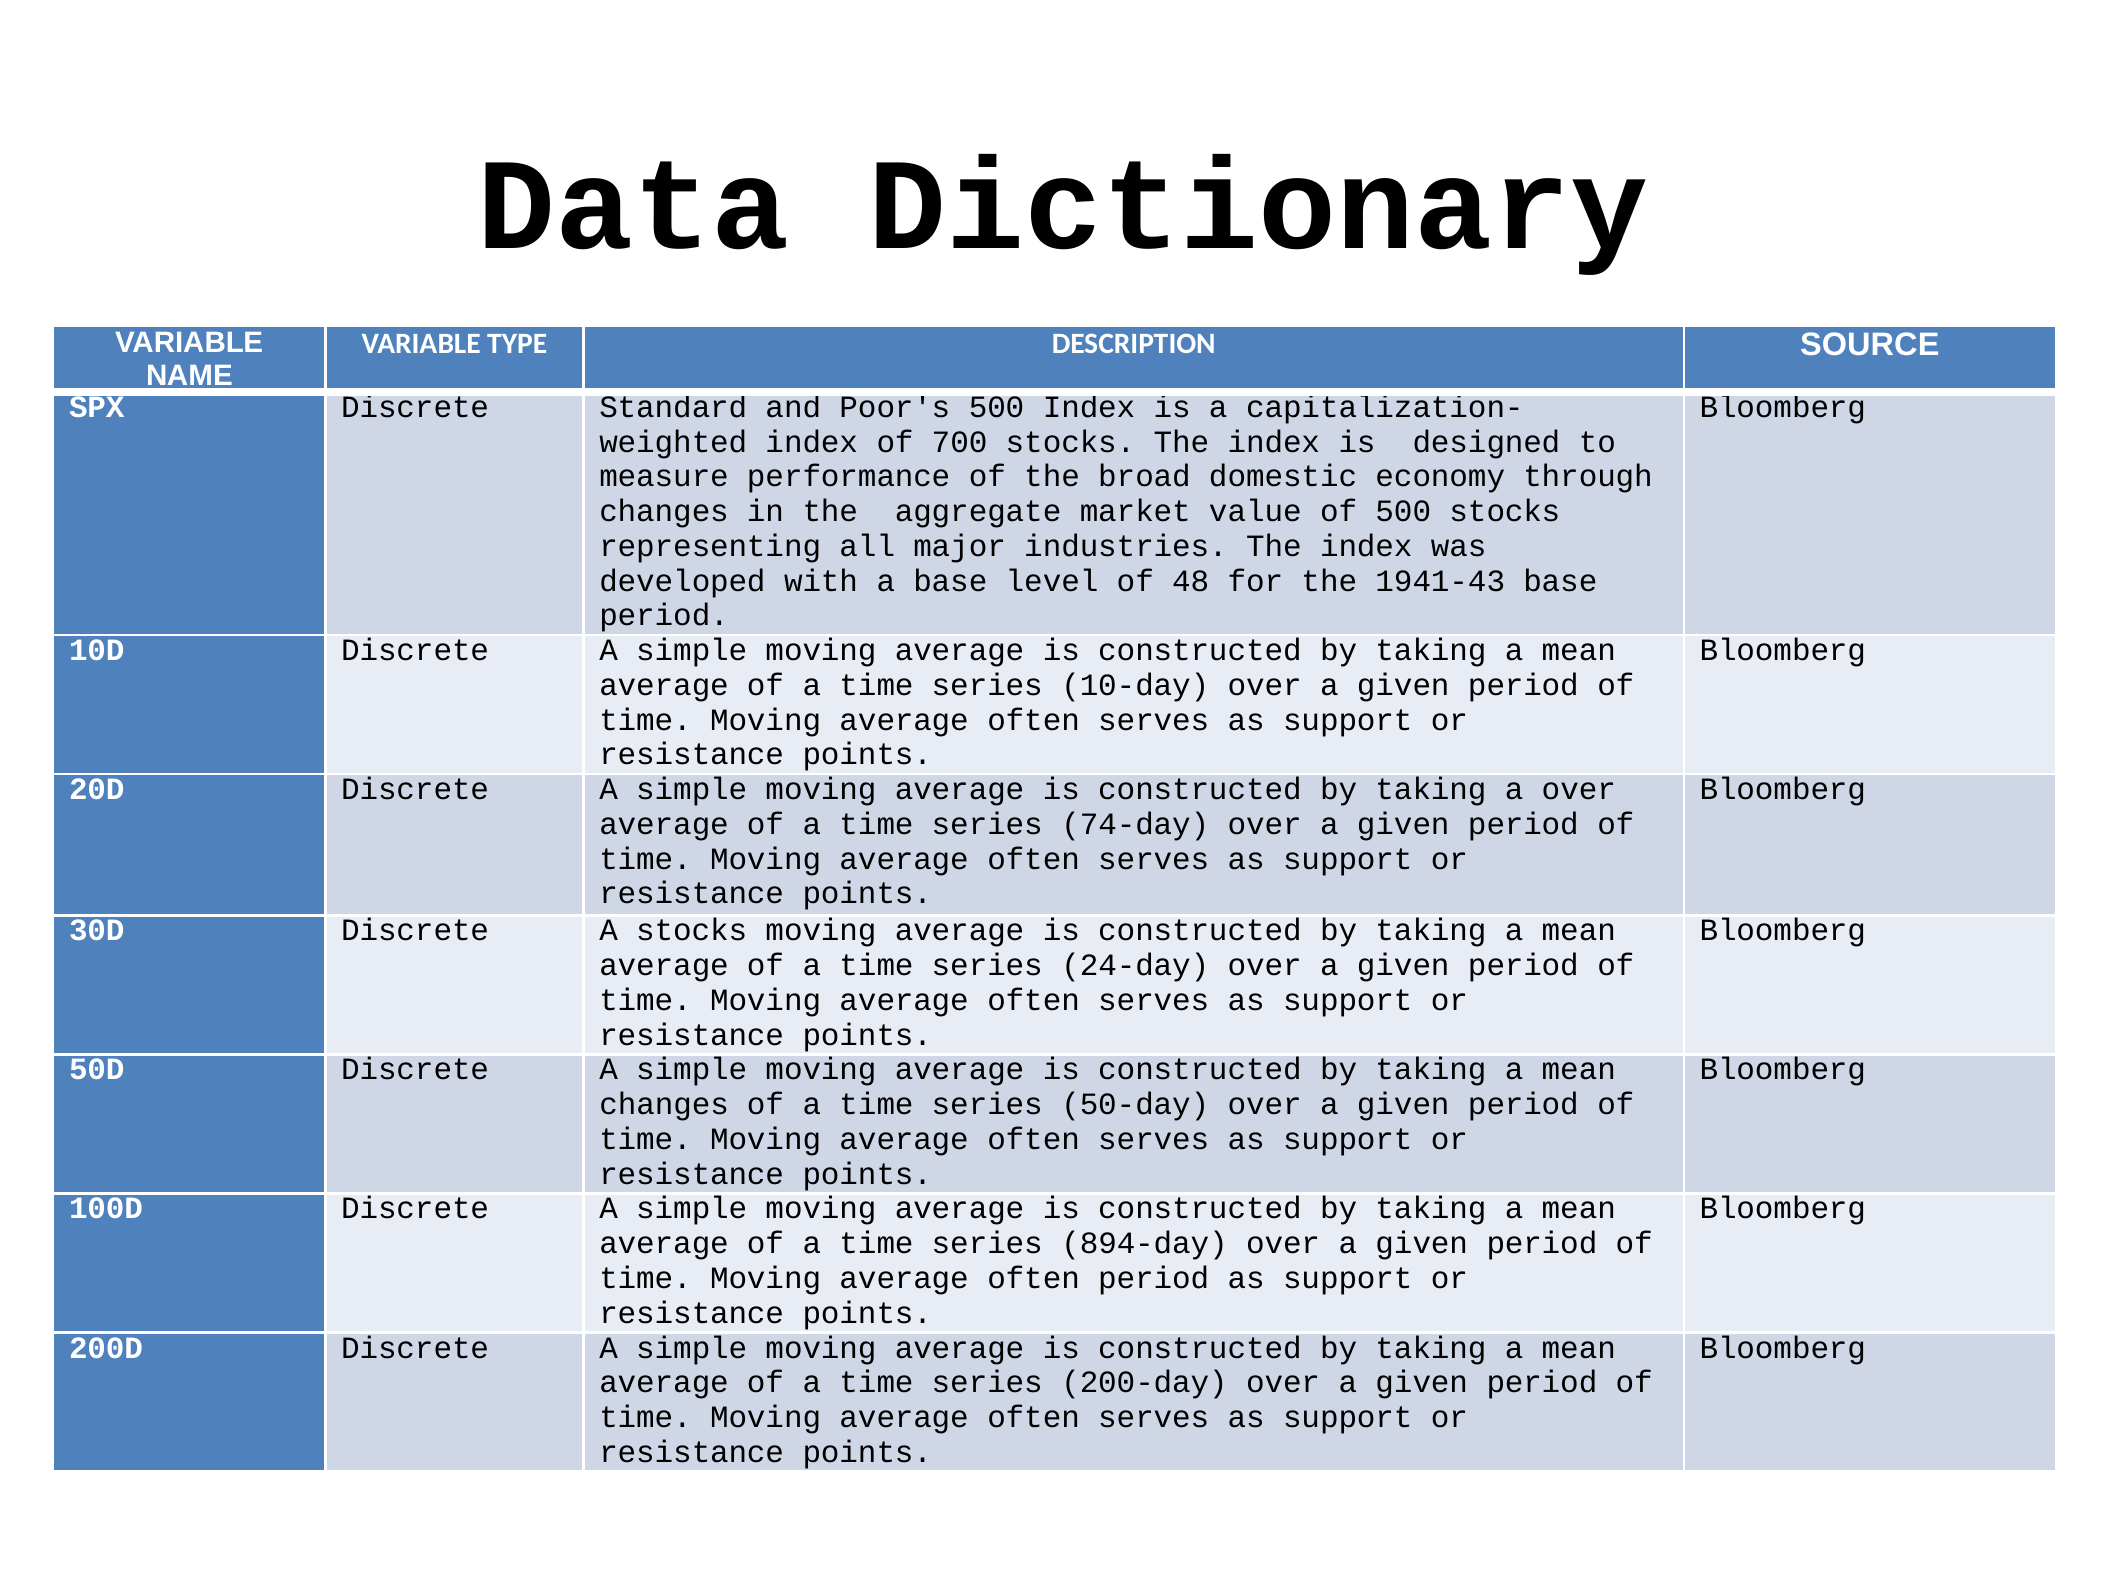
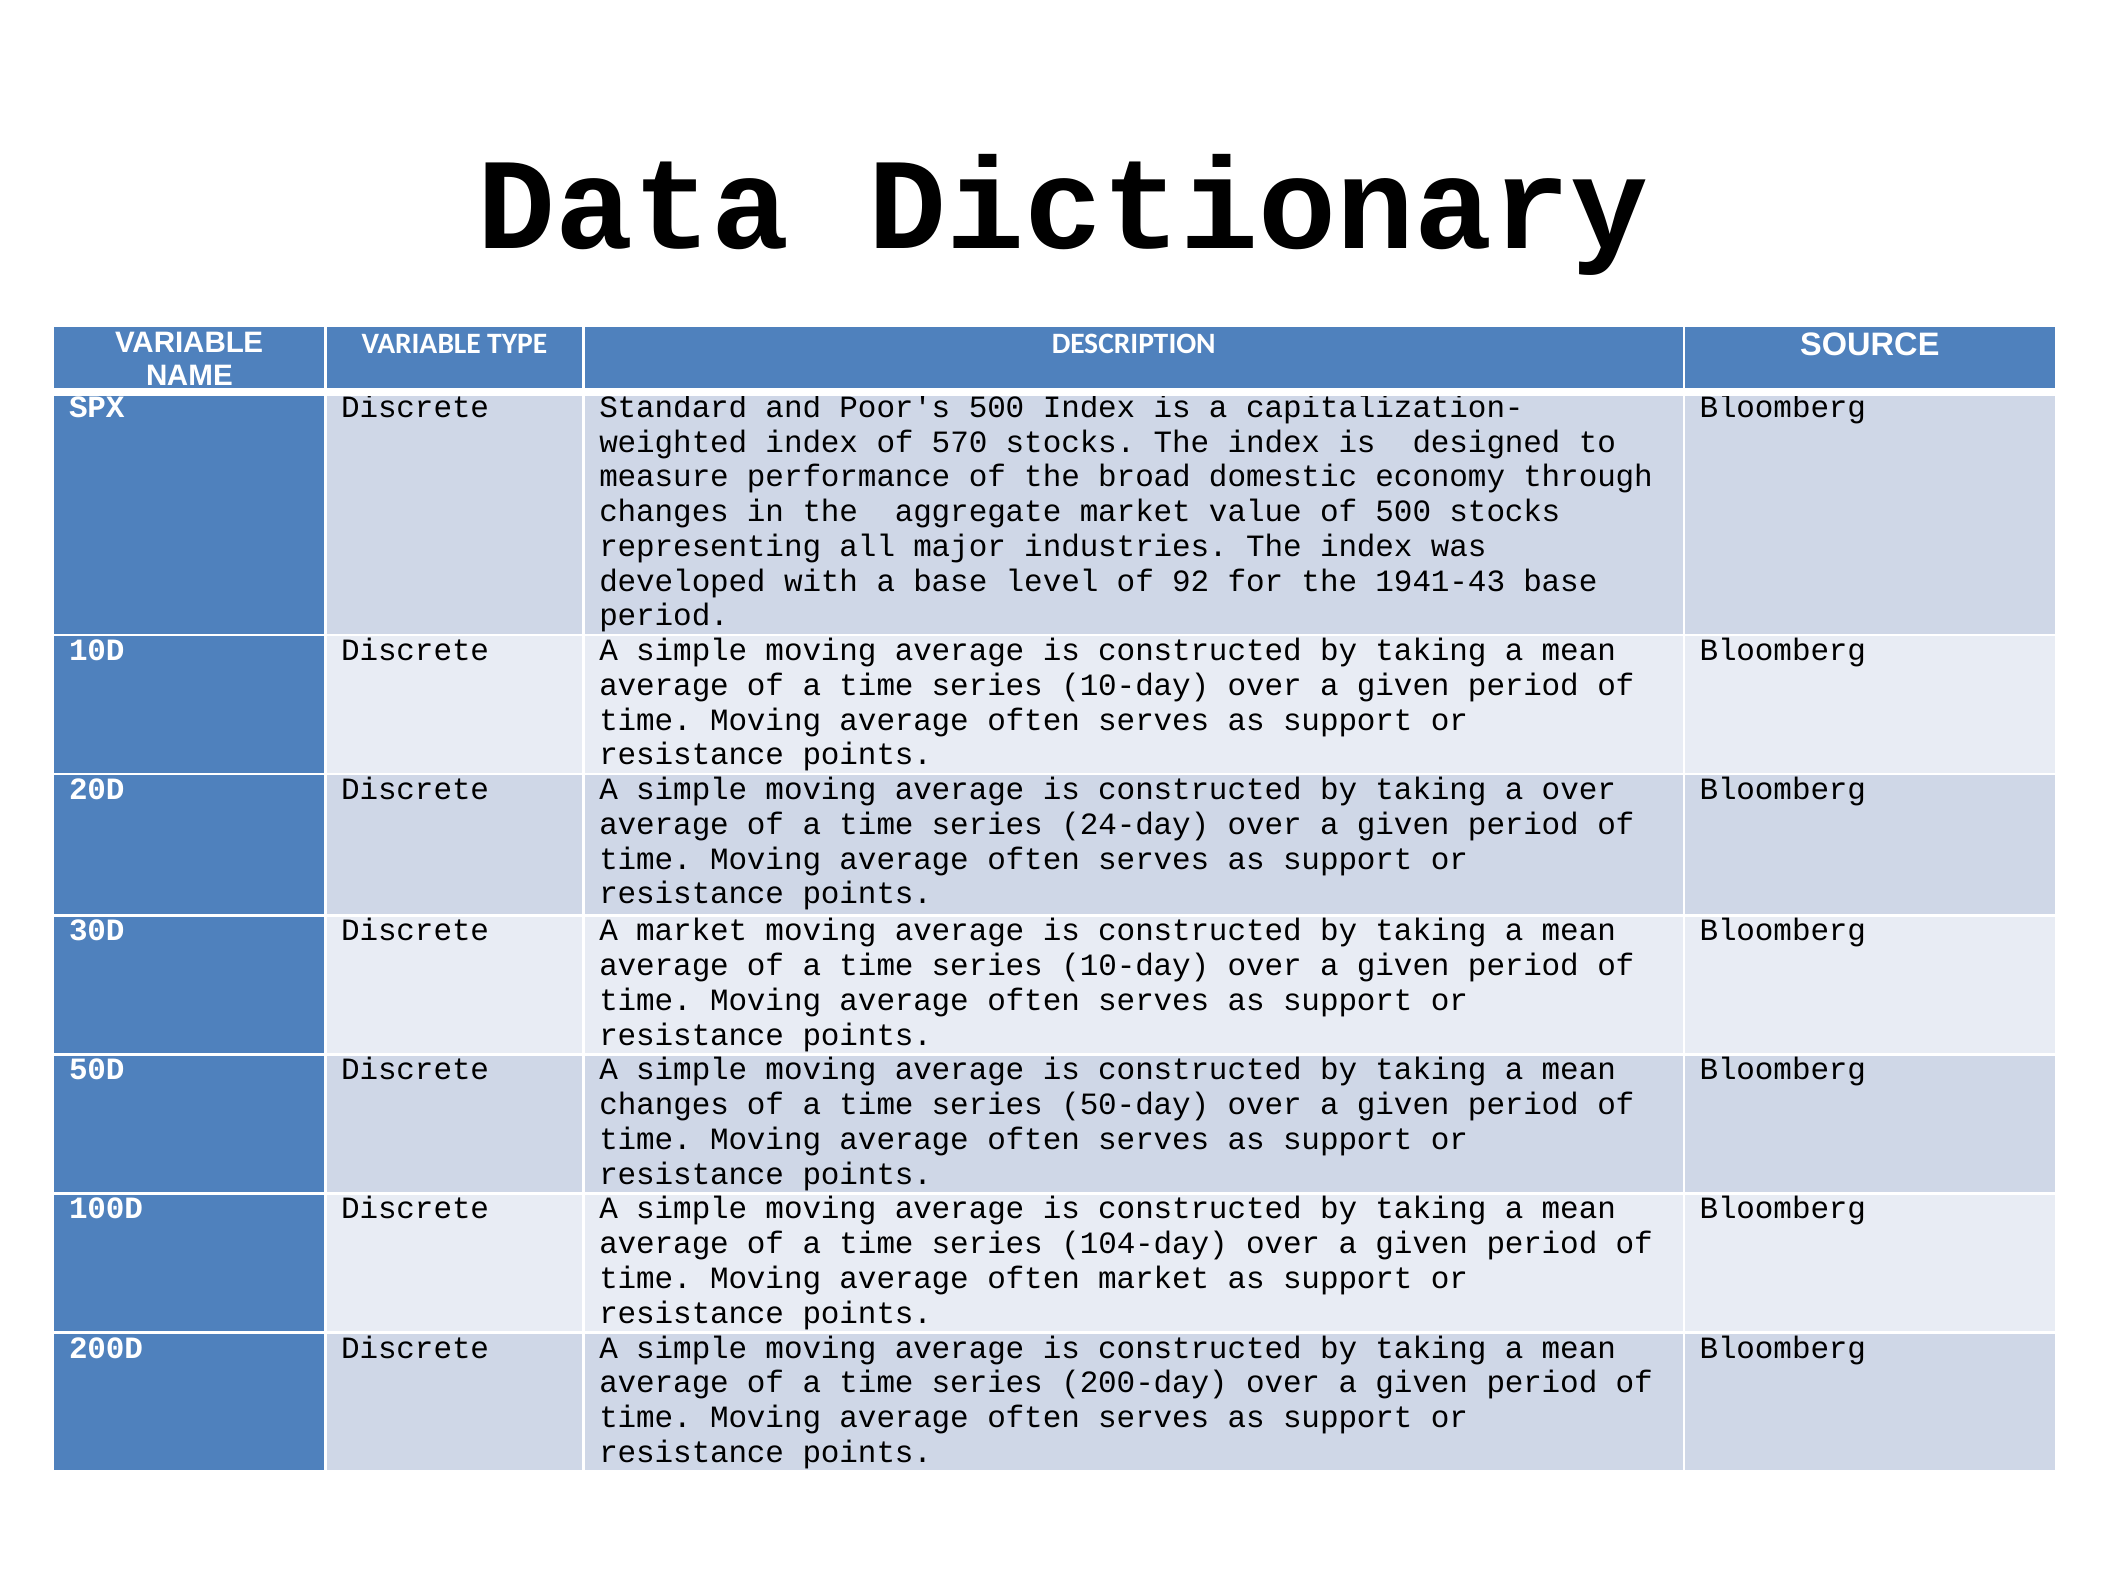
700: 700 -> 570
48: 48 -> 92
74-day: 74-day -> 24-day
A stocks: stocks -> market
24-day at (1135, 966): 24-day -> 10-day
894-day: 894-day -> 104-day
often period: period -> market
